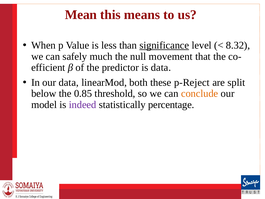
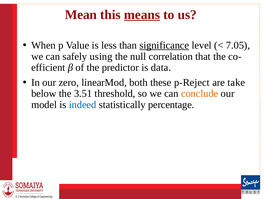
means underline: none -> present
8.32: 8.32 -> 7.05
much: much -> using
movement: movement -> correlation
our data: data -> zero
split: split -> take
0.85: 0.85 -> 3.51
indeed colour: purple -> blue
